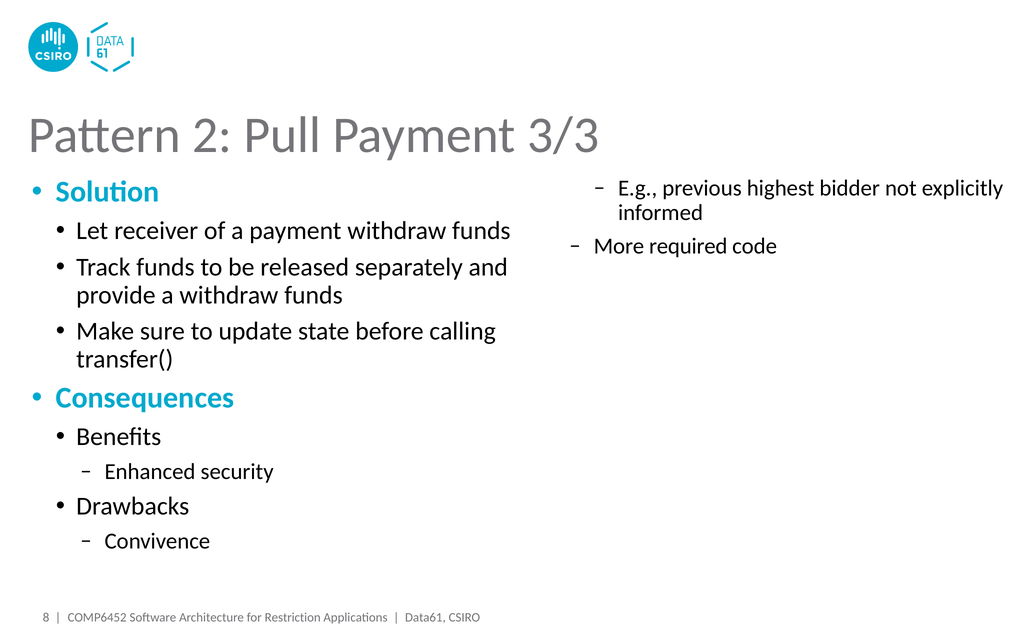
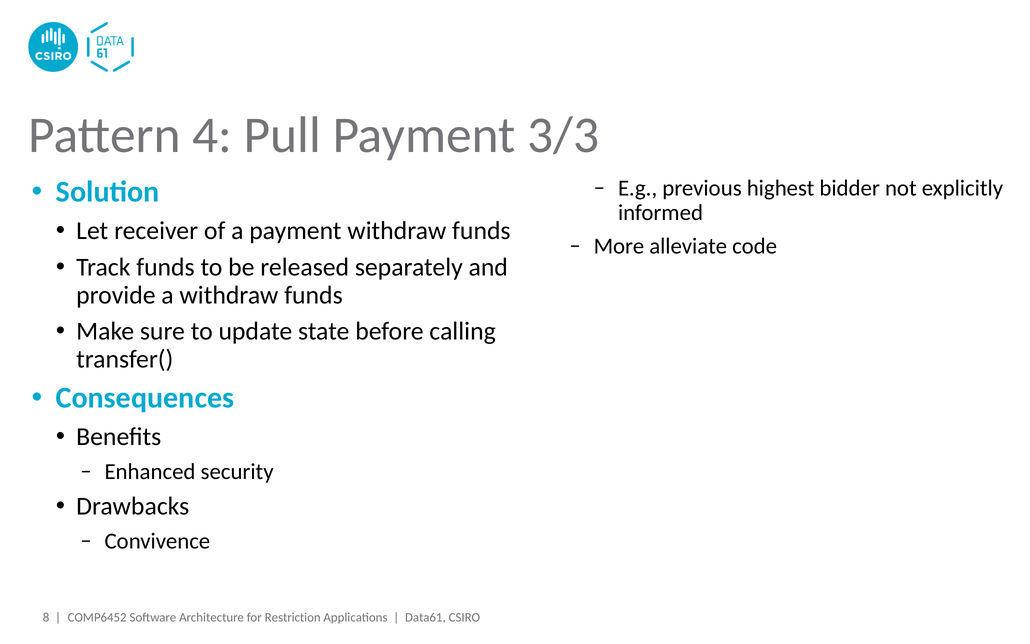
2: 2 -> 4
required: required -> alleviate
